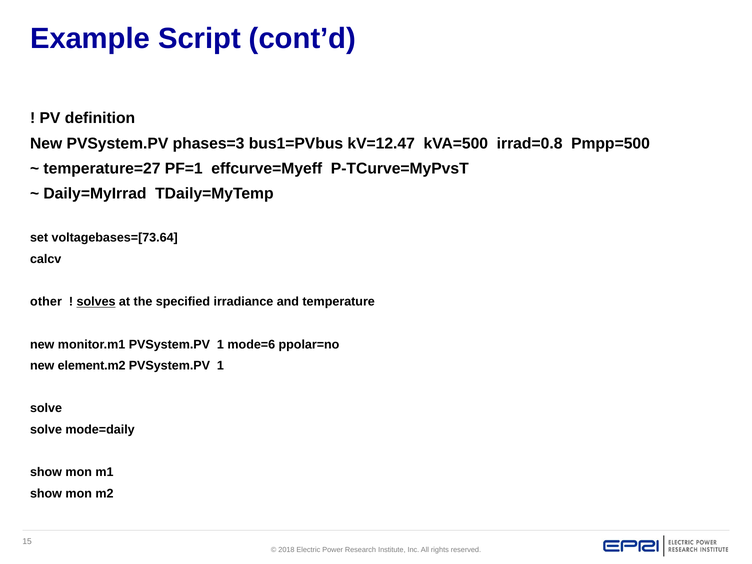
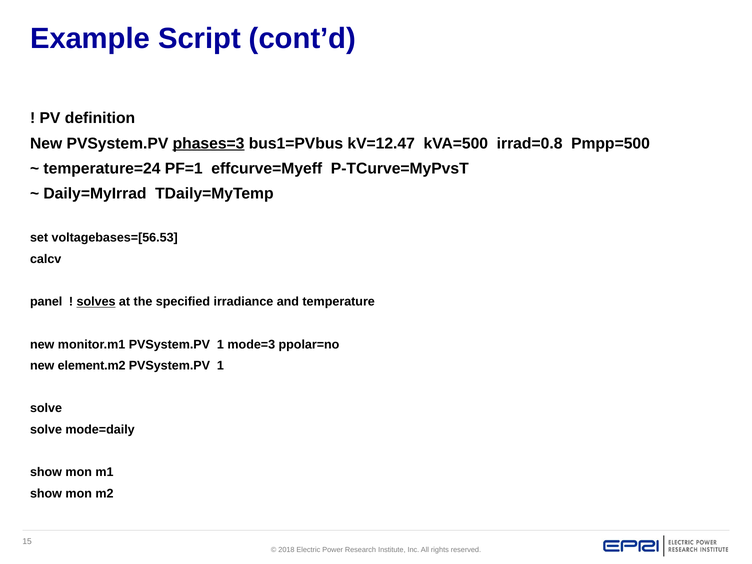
phases=3 underline: none -> present
temperature=27: temperature=27 -> temperature=24
voltagebases=[73.64: voltagebases=[73.64 -> voltagebases=[56.53
other: other -> panel
mode=6: mode=6 -> mode=3
